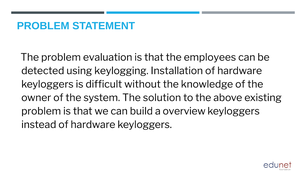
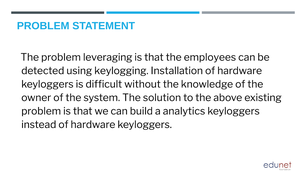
evaluation: evaluation -> leveraging
overview: overview -> analytics
